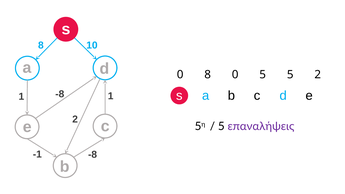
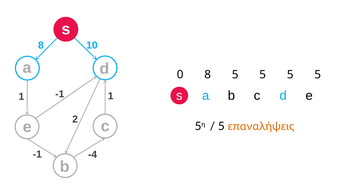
8 0: 0 -> 5
2 at (318, 75): 2 -> 5
-8 at (60, 94): -8 -> -1
επαναλήψεις colour: purple -> orange
-1 -8: -8 -> -4
